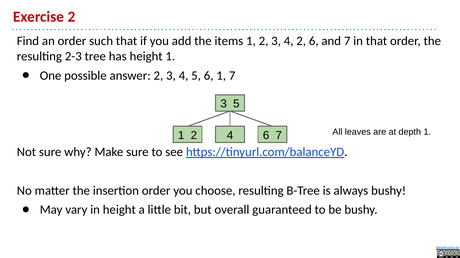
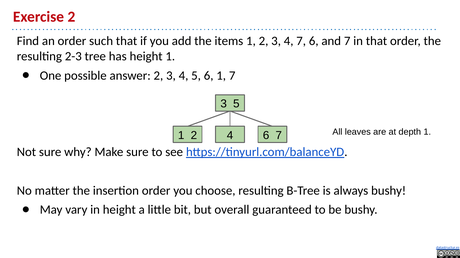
4 2: 2 -> 7
